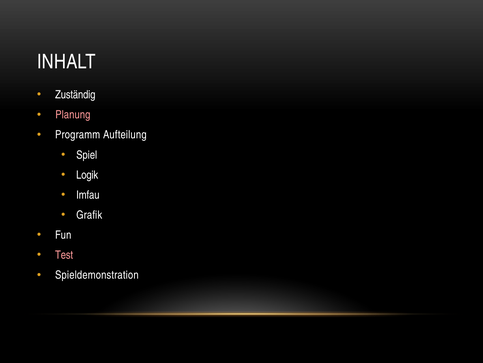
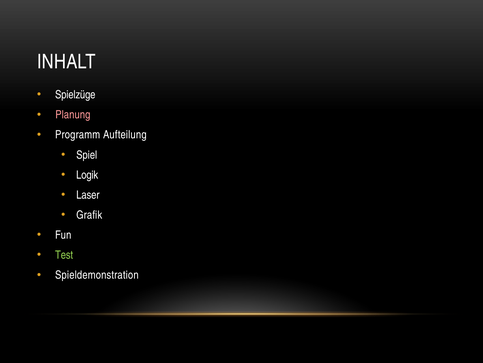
Zuständig: Zuständig -> Spielzüge
Imfau: Imfau -> Laser
Test colour: pink -> light green
